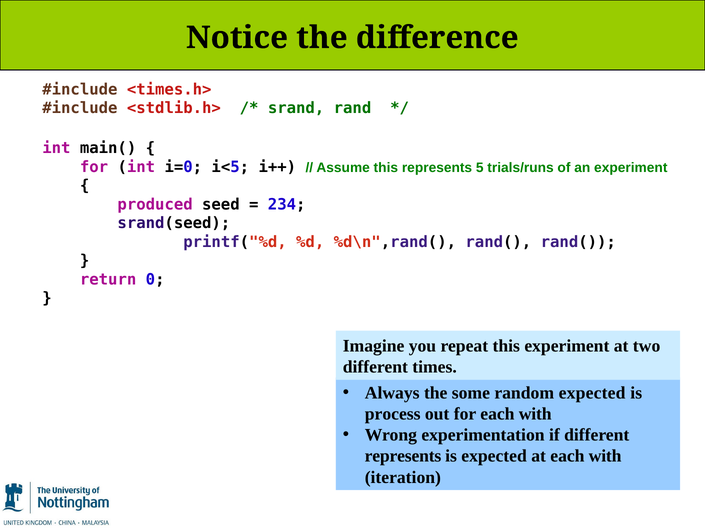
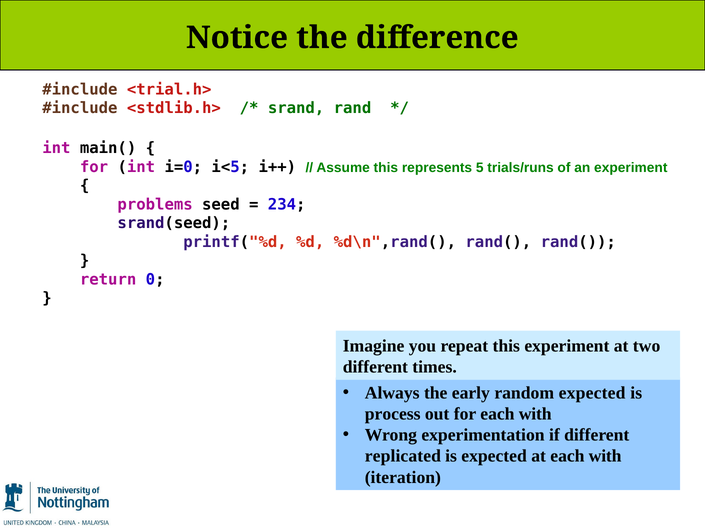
<times.h>: <times.h> -> <trial.h>
produced: produced -> problems
some: some -> early
represents at (403, 457): represents -> replicated
